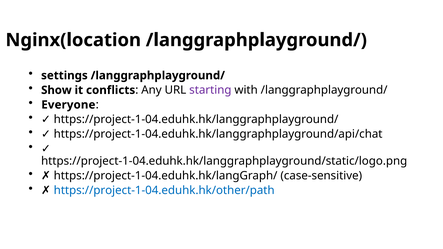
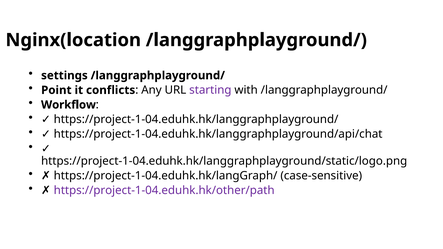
Show: Show -> Point
Everyone: Everyone -> Workflow
https://project-1-04.eduhk.hk/other/path colour: blue -> purple
